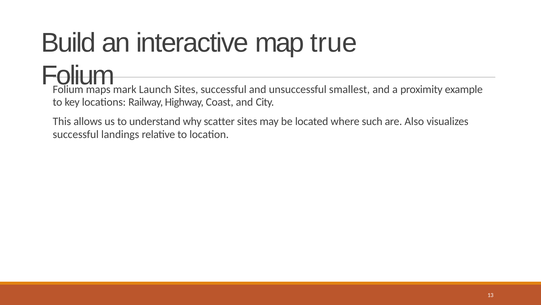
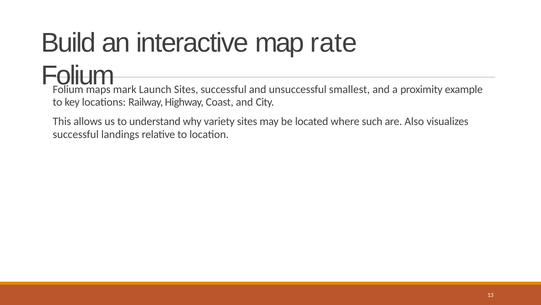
true: true -> rate
scatter: scatter -> variety
